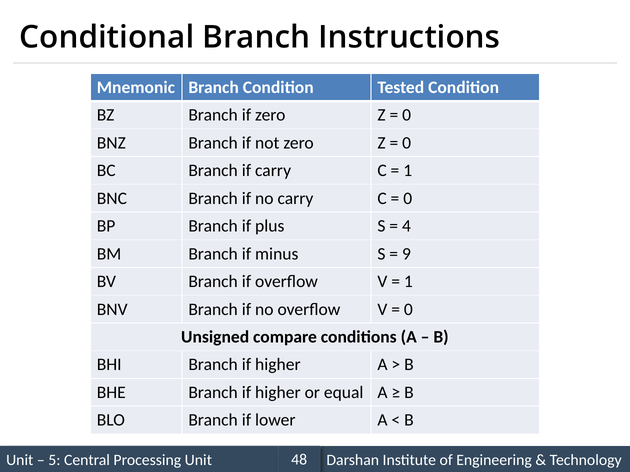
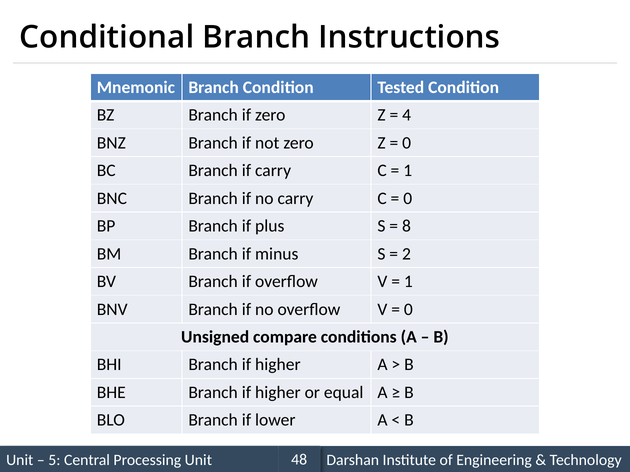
0 at (407, 115): 0 -> 4
4: 4 -> 8
9: 9 -> 2
